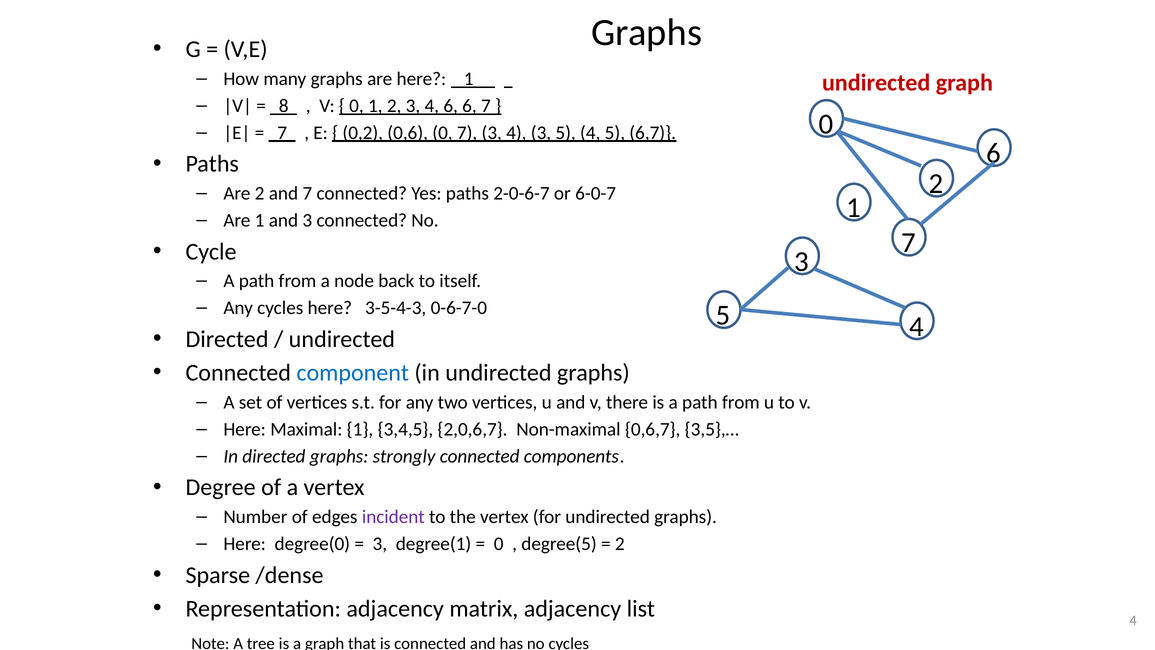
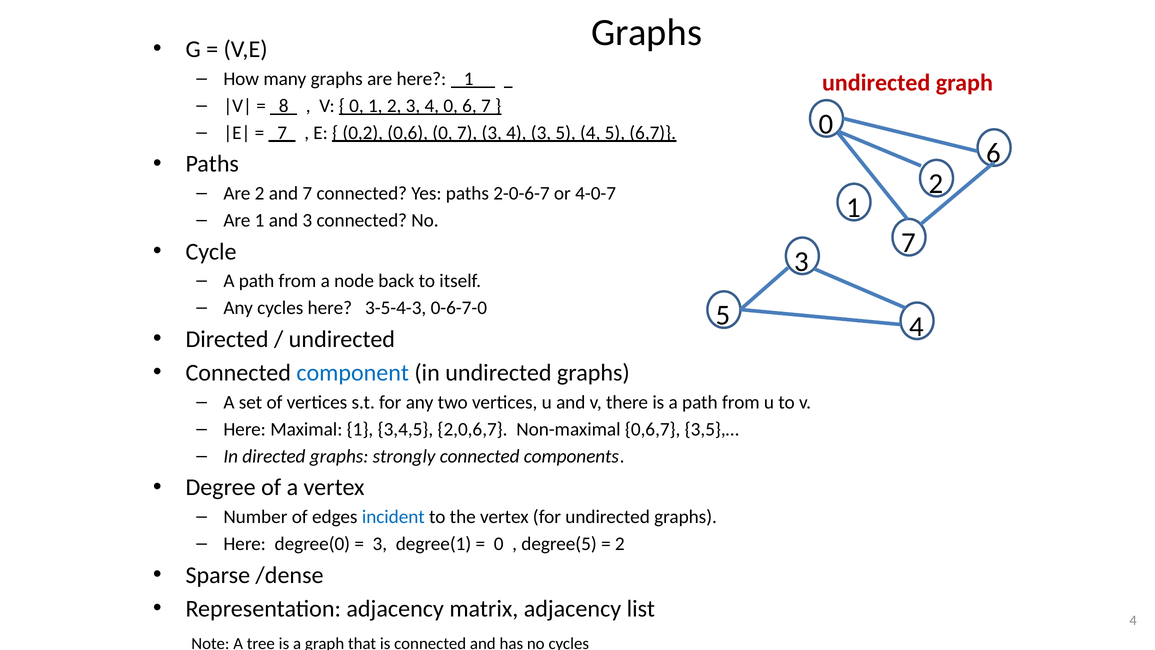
2 3 4 6: 6 -> 0
6-0-7: 6-0-7 -> 4-0-7
incident colour: purple -> blue
